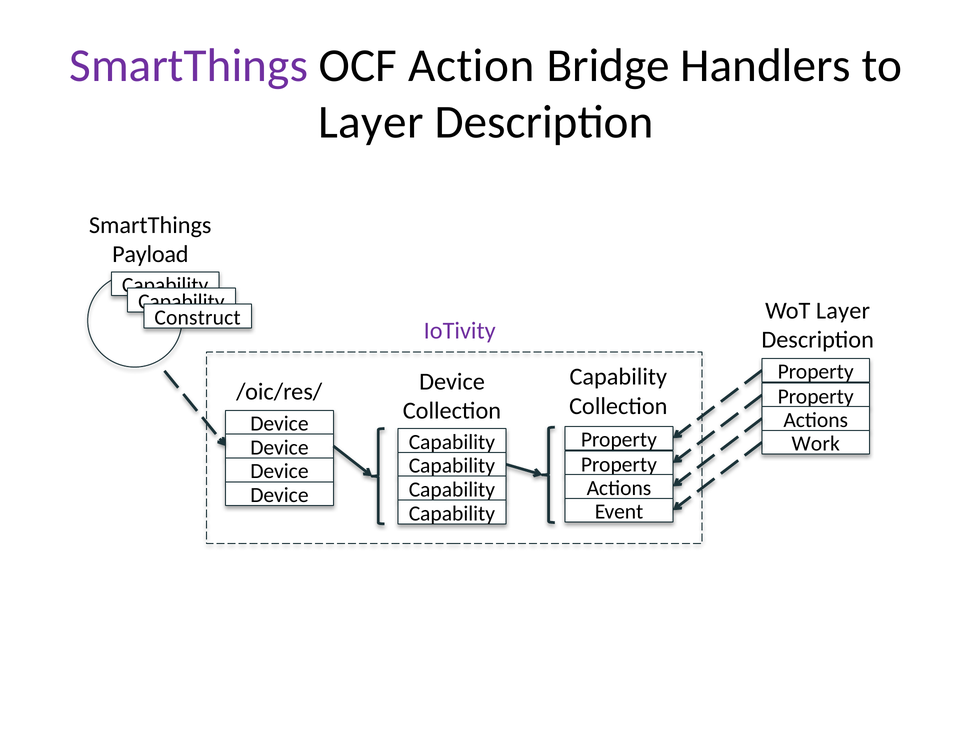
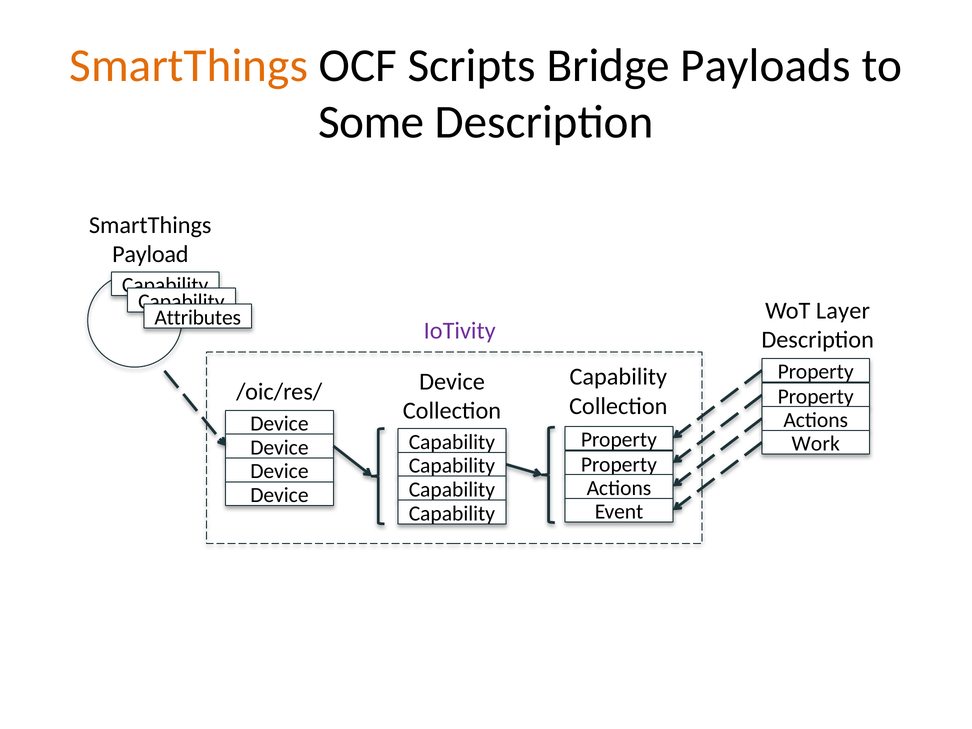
SmartThings at (189, 66) colour: purple -> orange
Action: Action -> Scripts
Handlers: Handlers -> Payloads
Layer at (371, 122): Layer -> Some
Construct: Construct -> Attributes
